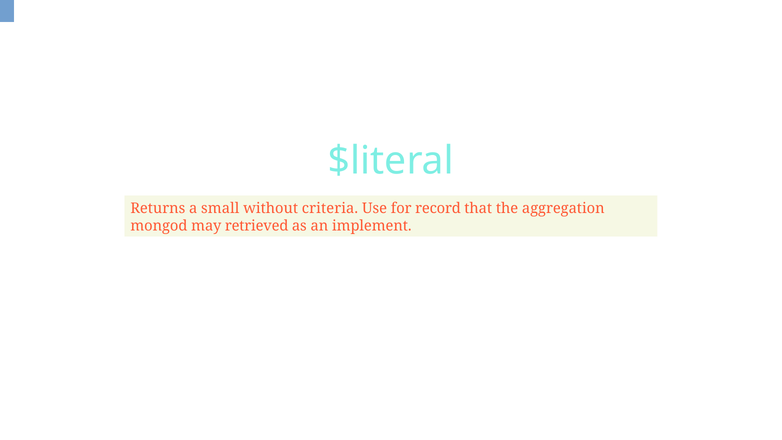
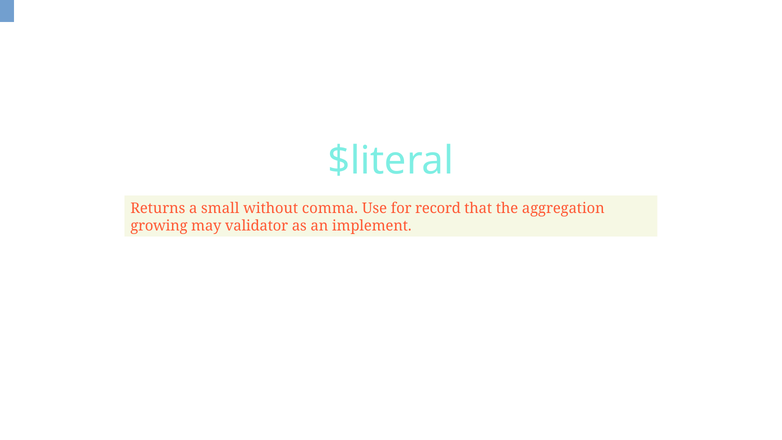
criteria: criteria -> comma
mongod: mongod -> growing
retrieved: retrieved -> validator
